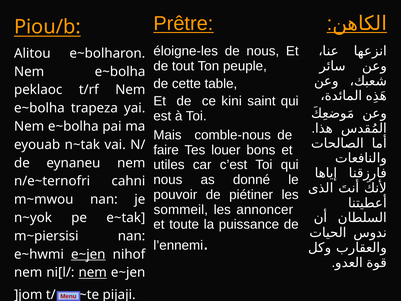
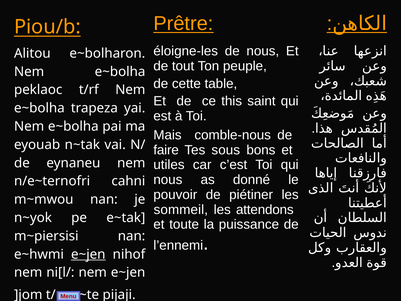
kini: kini -> this
louer: louer -> sous
annoncer: annoncer -> attendons
nem at (93, 272) underline: present -> none
